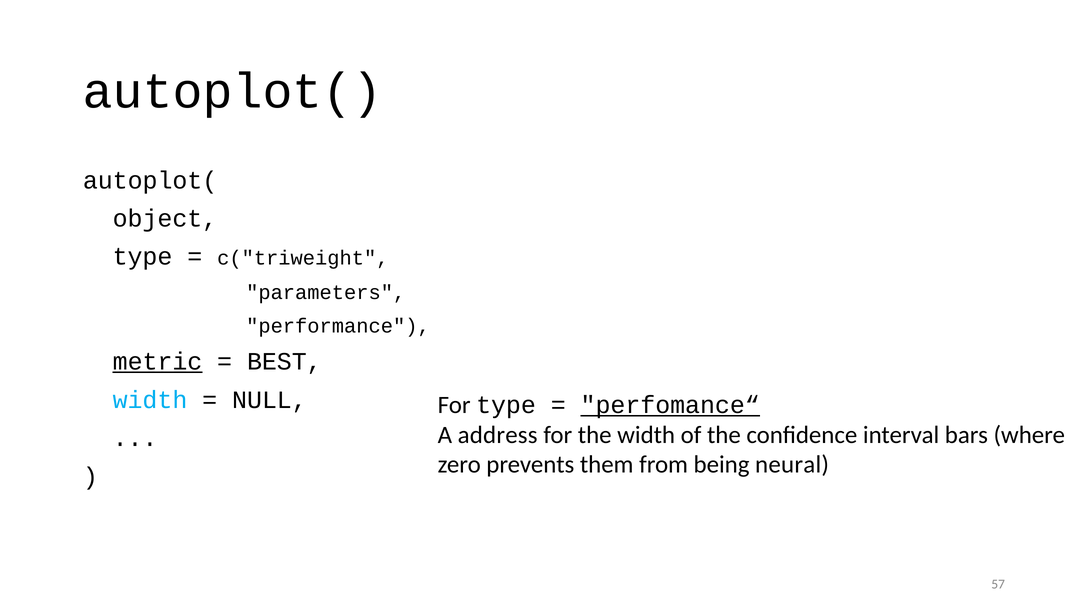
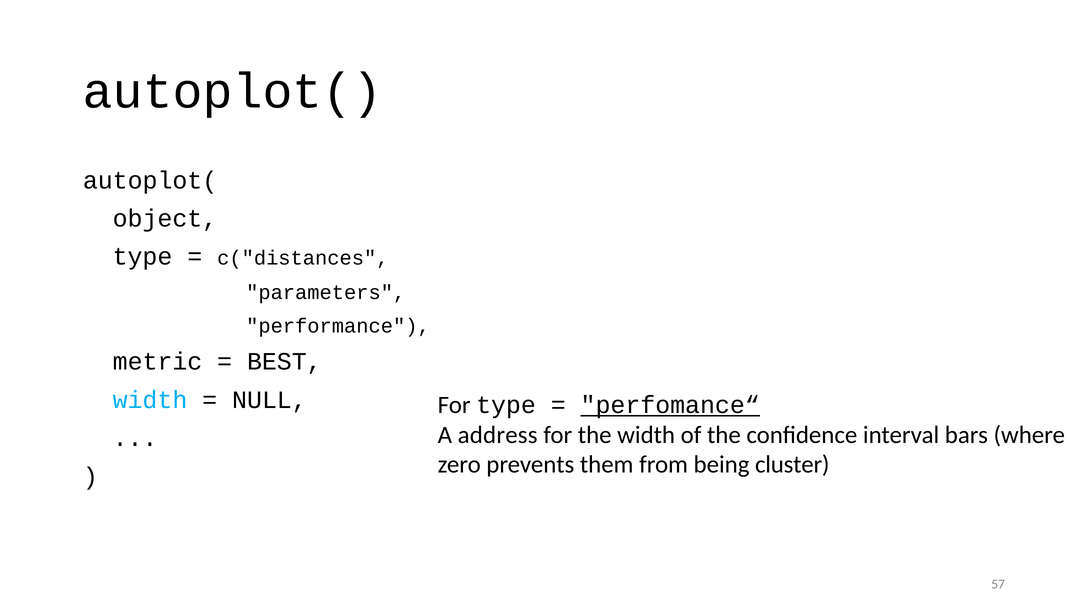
c("triweight: c("triweight -> c("distances
metric underline: present -> none
neural: neural -> cluster
